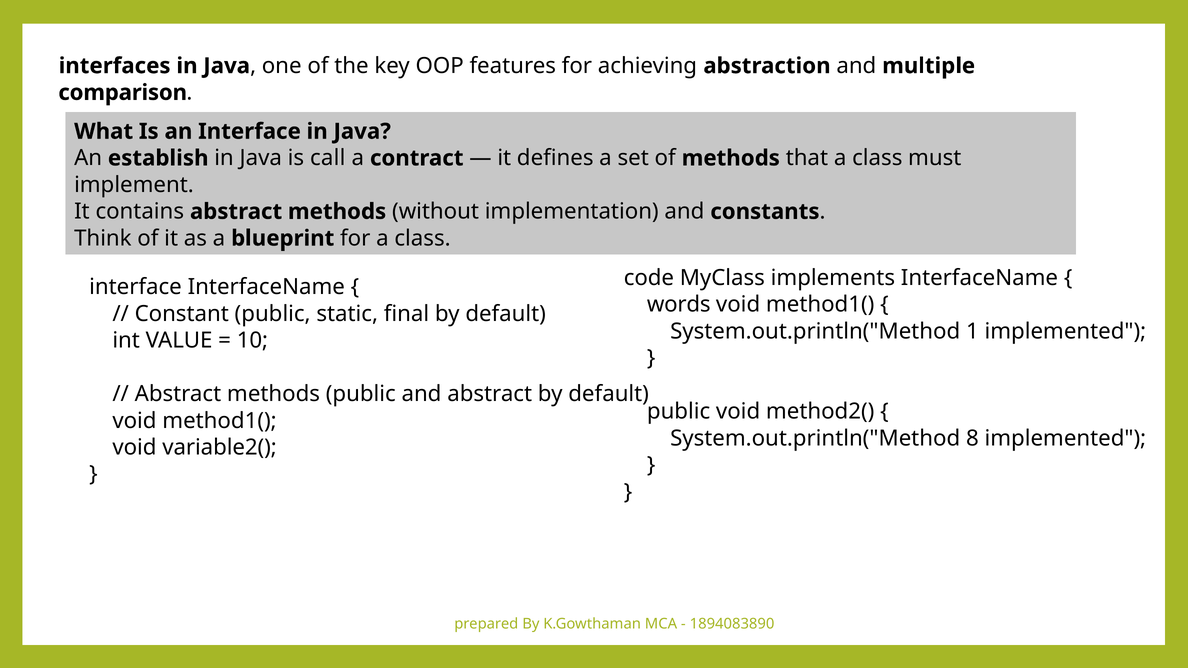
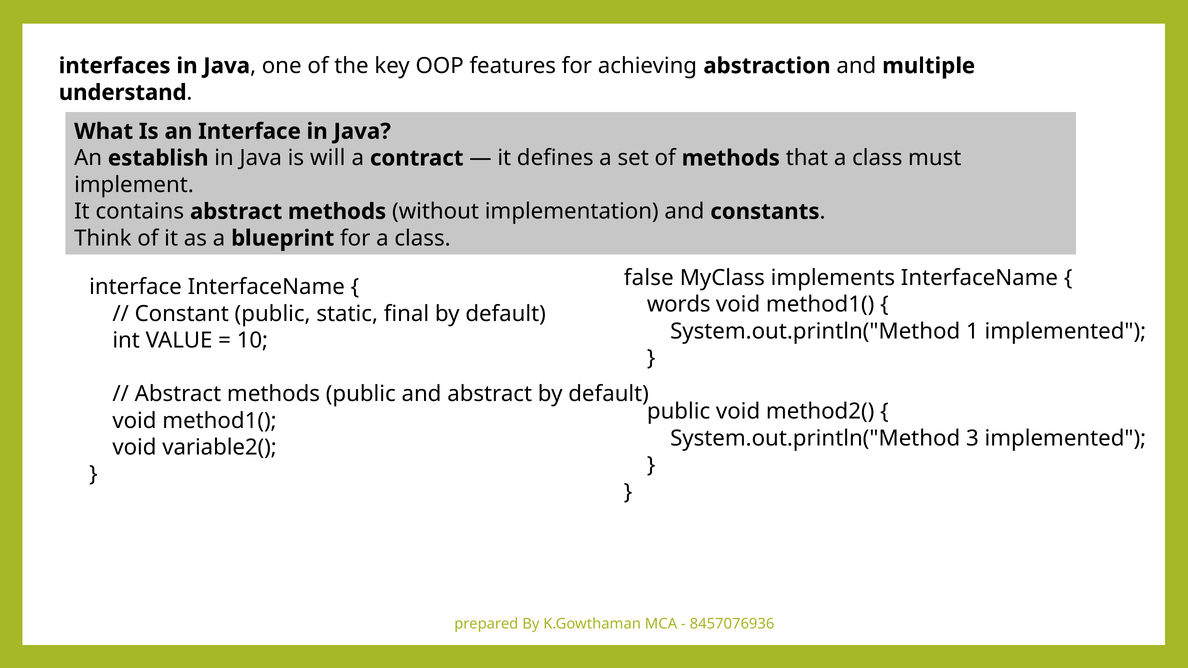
comparison: comparison -> understand
call: call -> will
code: code -> false
8: 8 -> 3
1894083890: 1894083890 -> 8457076936
